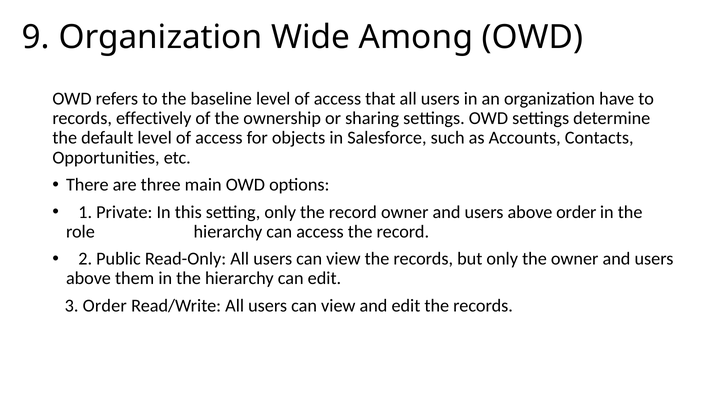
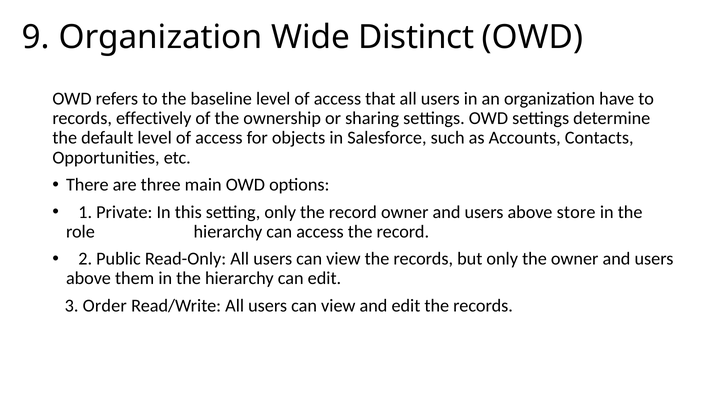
Among: Among -> Distinct
above order: order -> store
